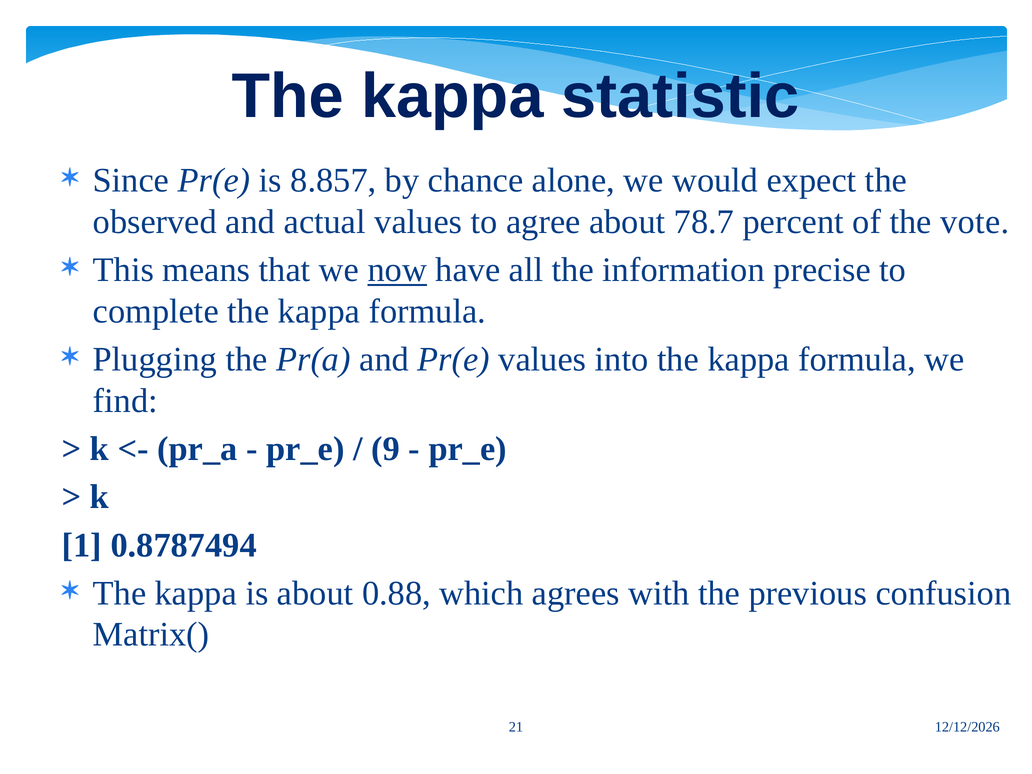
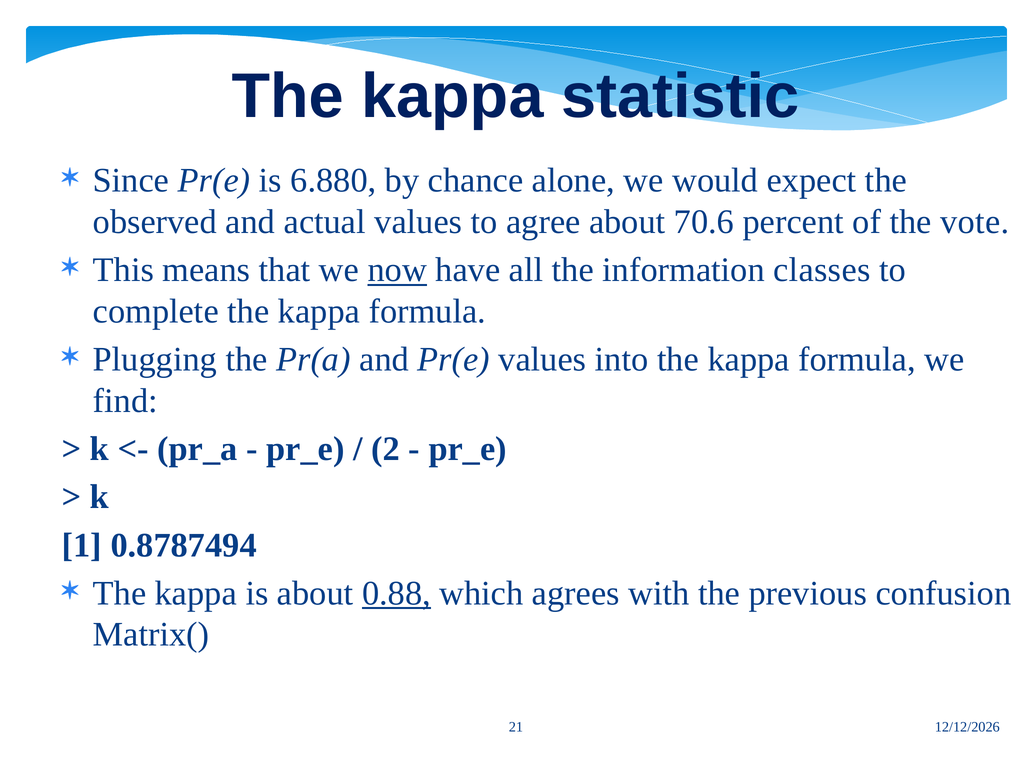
8.857: 8.857 -> 6.880
78.7: 78.7 -> 70.6
precise: precise -> classes
9: 9 -> 2
0.88 underline: none -> present
